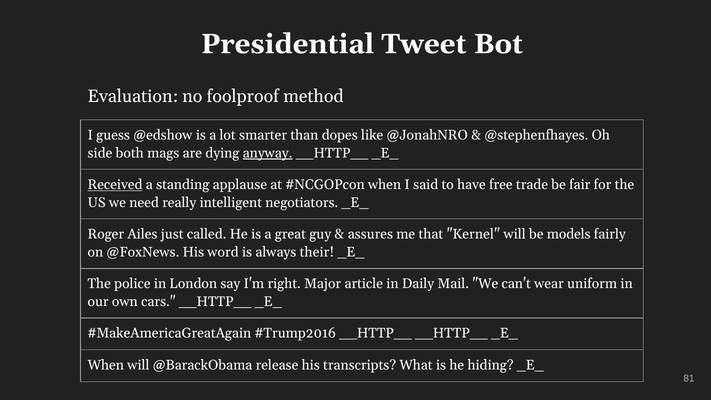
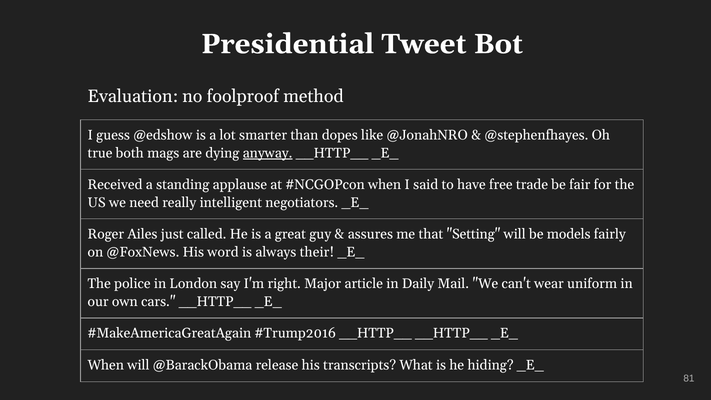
side: side -> true
Received underline: present -> none
Kernel: Kernel -> Setting
